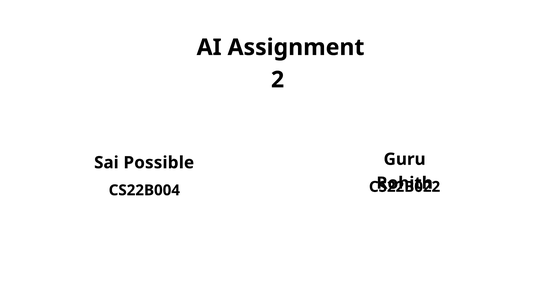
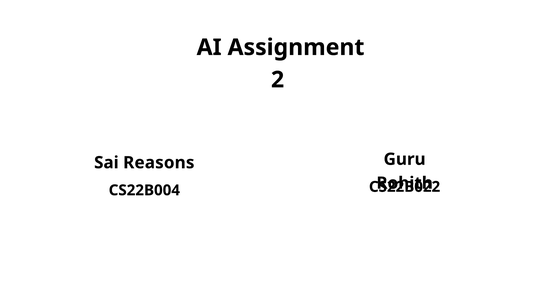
Possible: Possible -> Reasons
